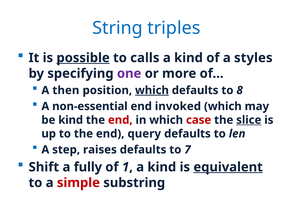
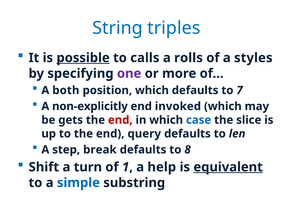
kind at (188, 58): kind -> rolls
then: then -> both
which at (152, 90) underline: present -> none
8: 8 -> 7
non-essential: non-essential -> non-explicitly
be kind: kind -> gets
case colour: red -> blue
slice underline: present -> none
raises: raises -> break
7: 7 -> 8
fully: fully -> turn
1 a kind: kind -> help
simple colour: red -> blue
